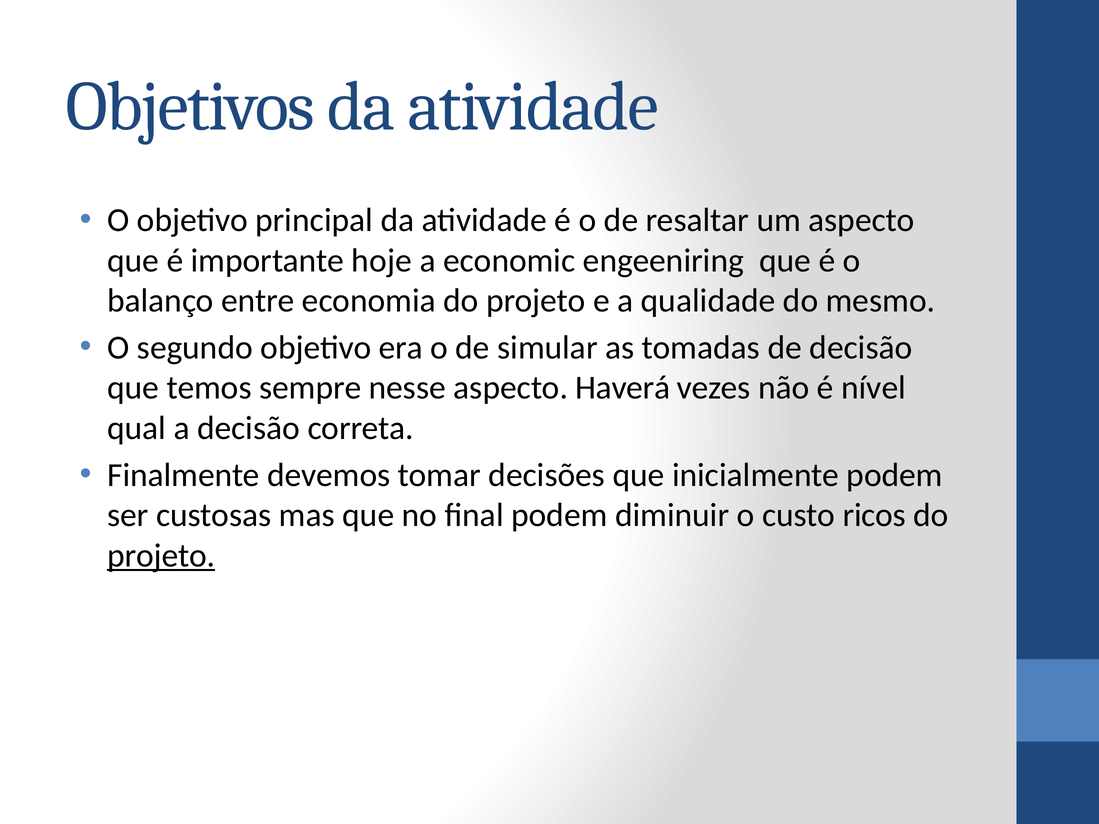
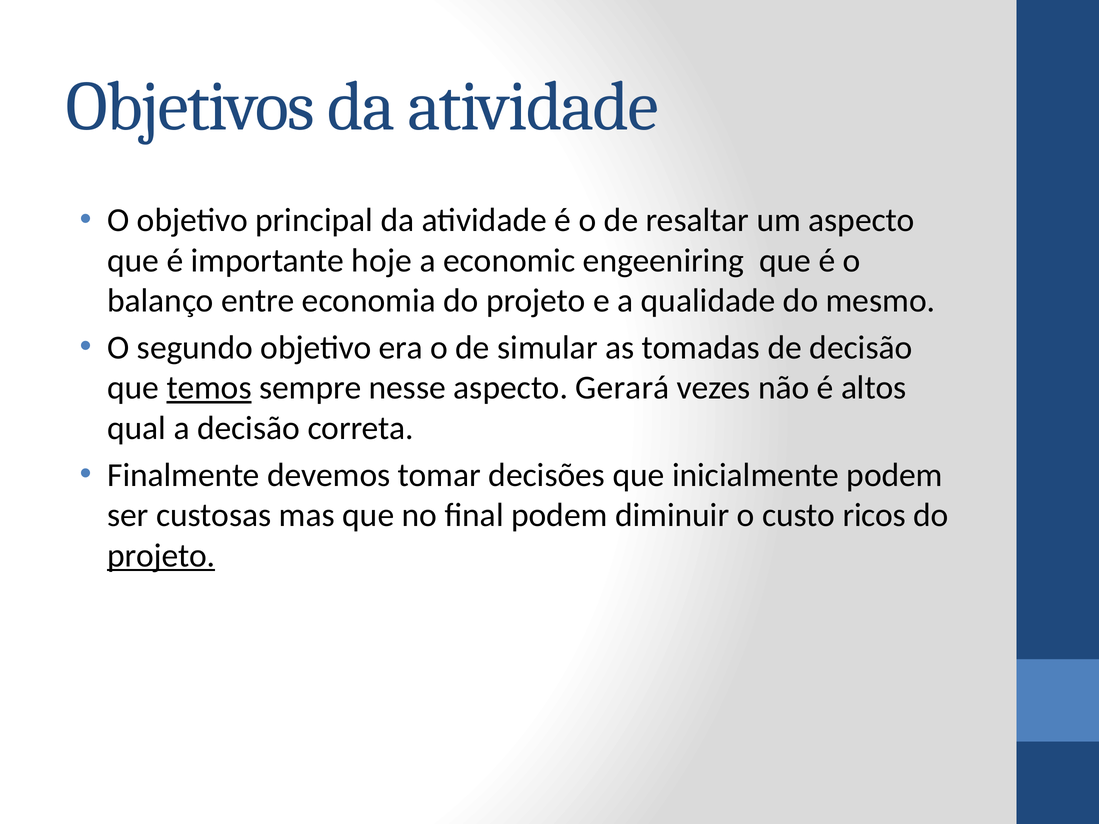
temos underline: none -> present
Haverá: Haverá -> Gerará
nível: nível -> altos
